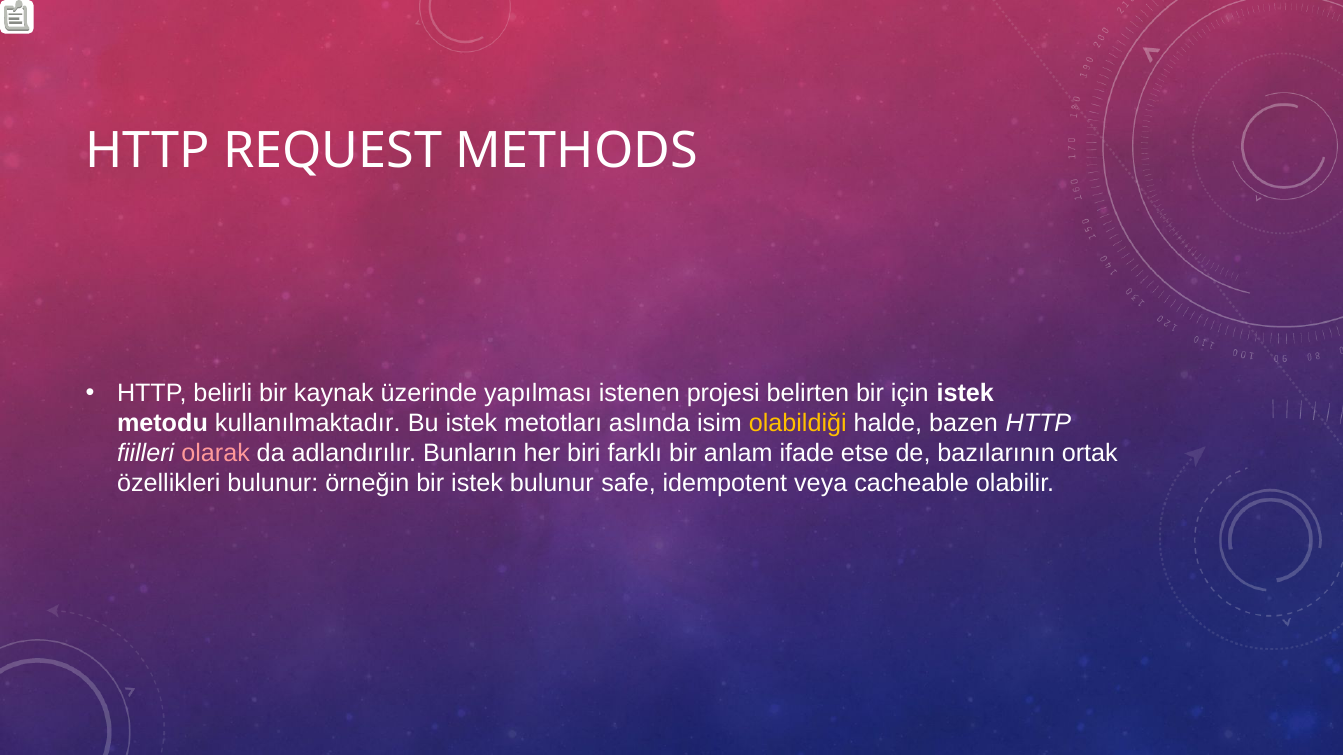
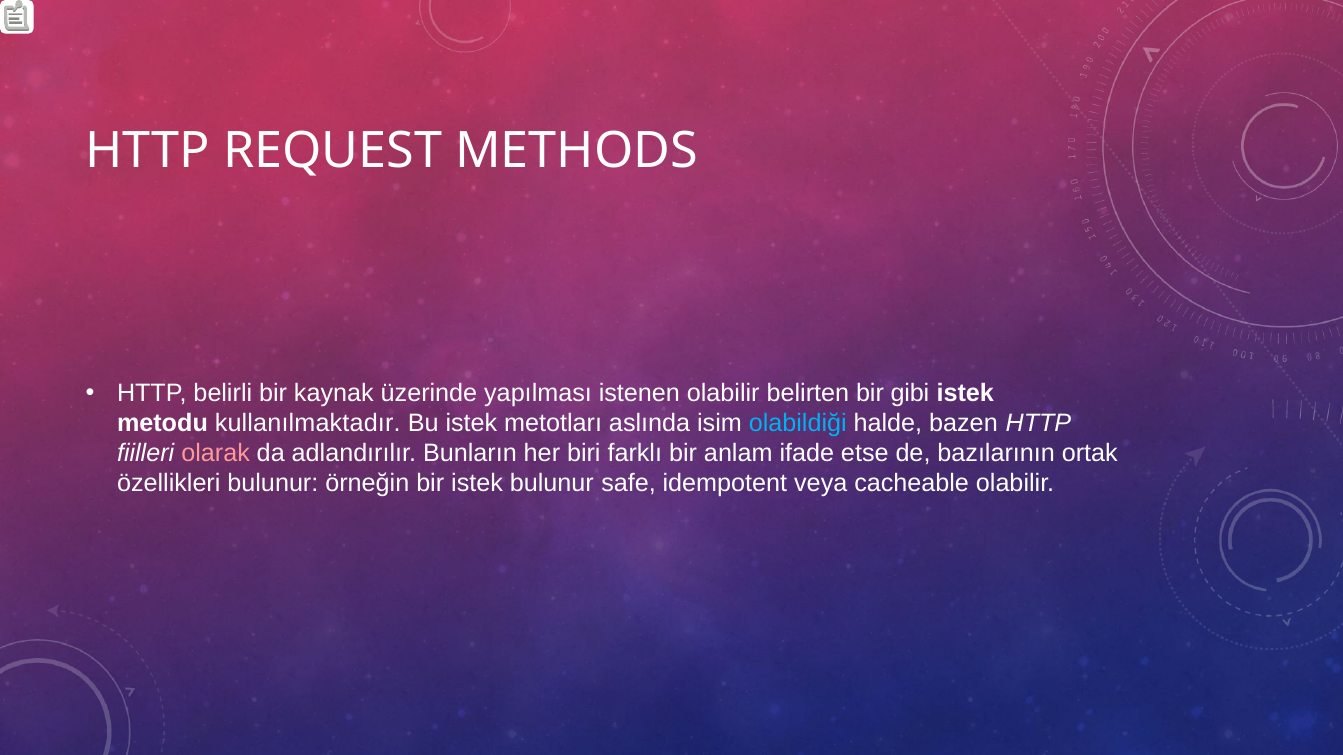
istenen projesi: projesi -> olabilir
için: için -> gibi
olabildiği colour: yellow -> light blue
